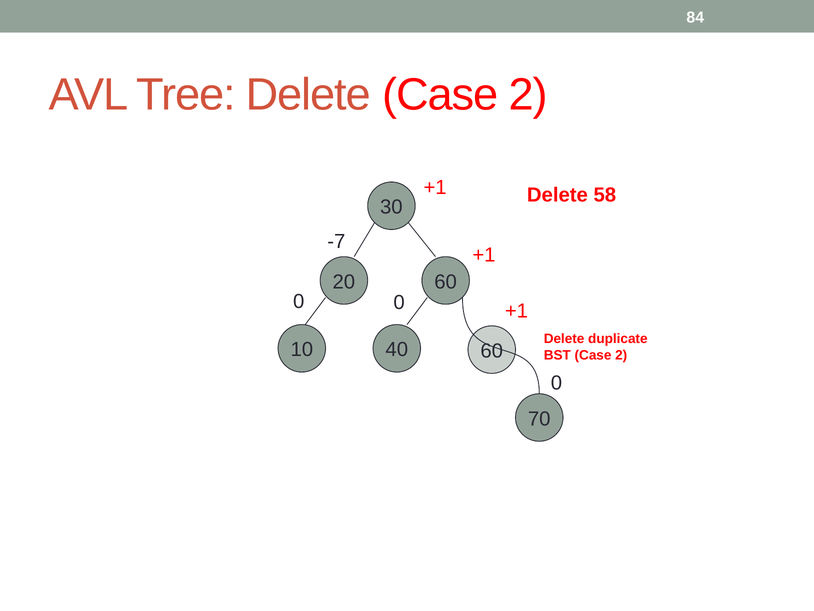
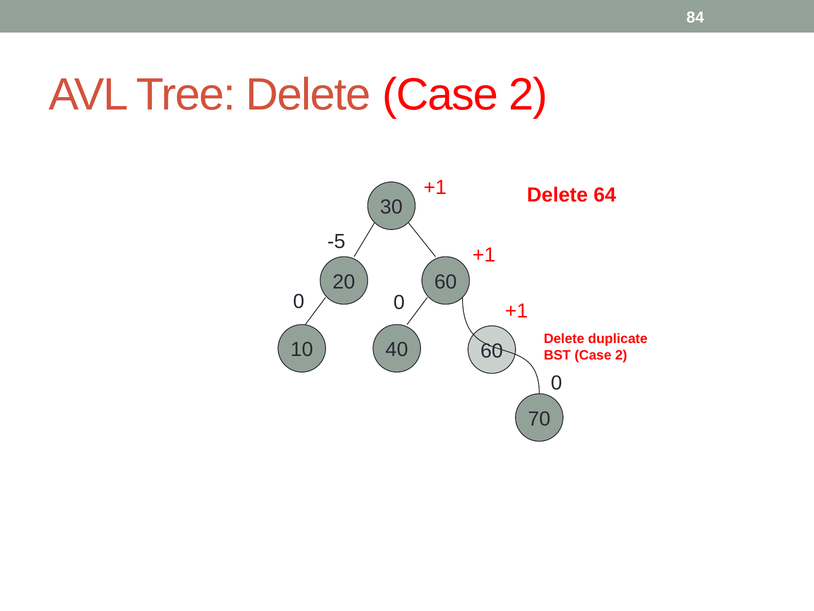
58: 58 -> 64
-7: -7 -> -5
